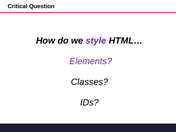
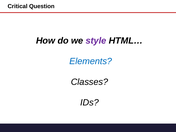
Elements colour: purple -> blue
